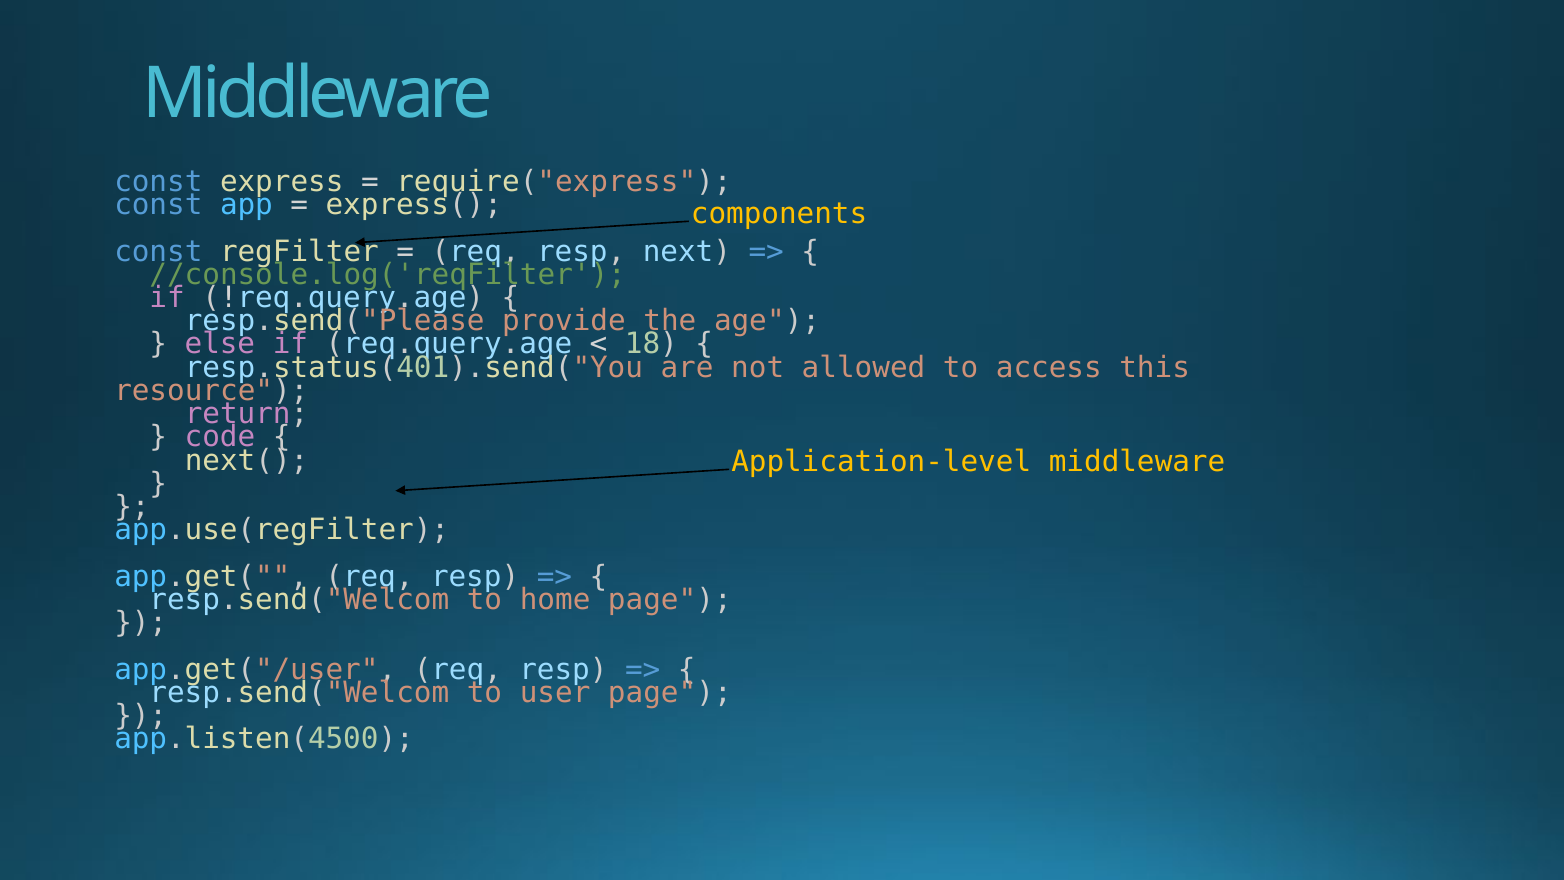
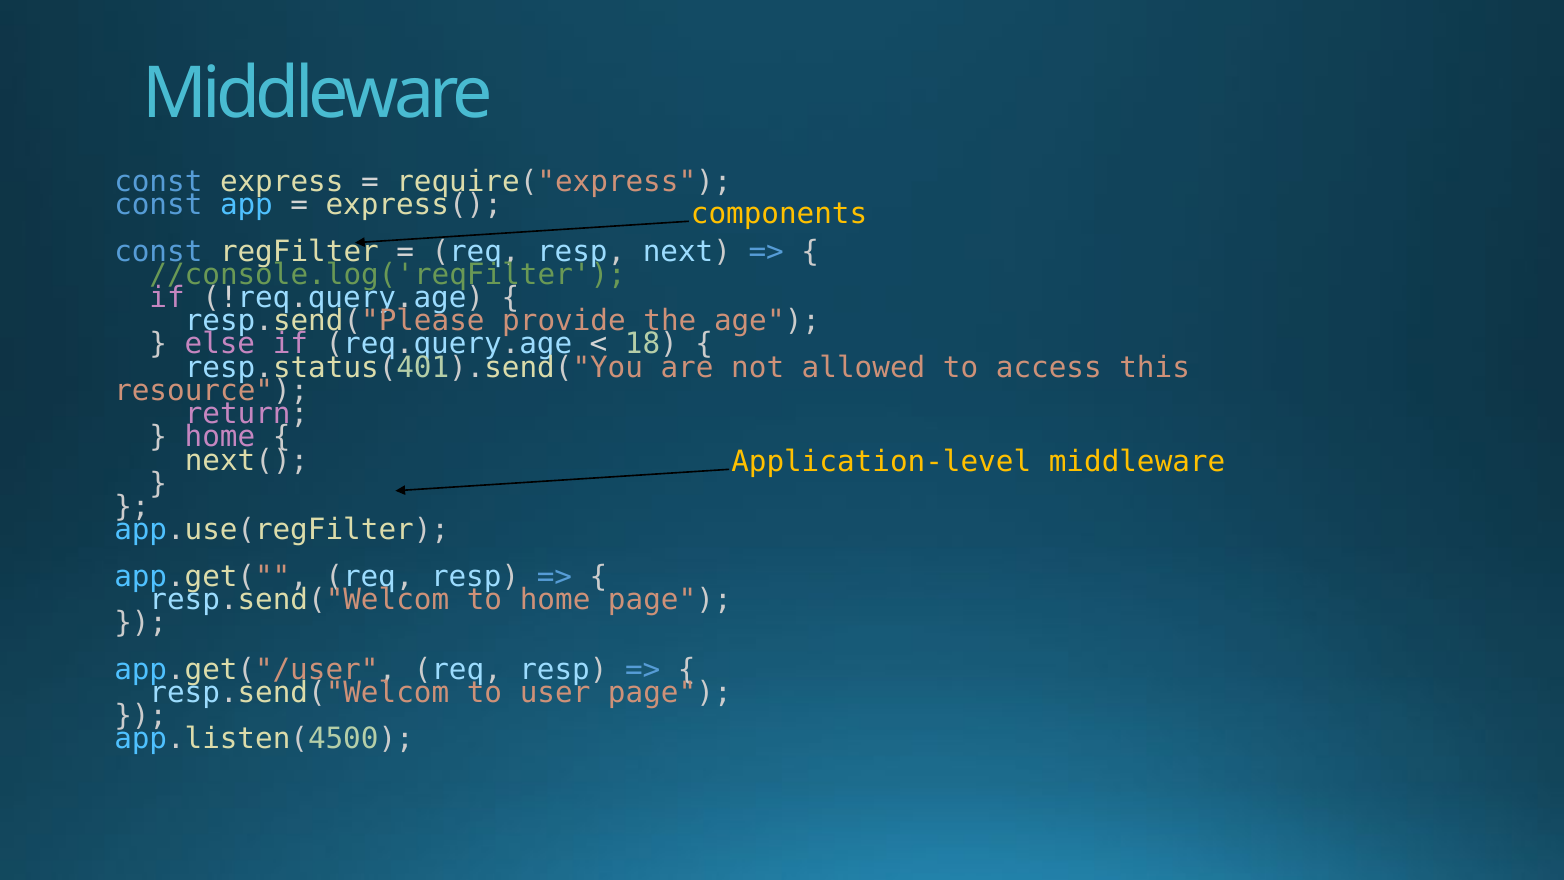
code at (220, 437): code -> home
